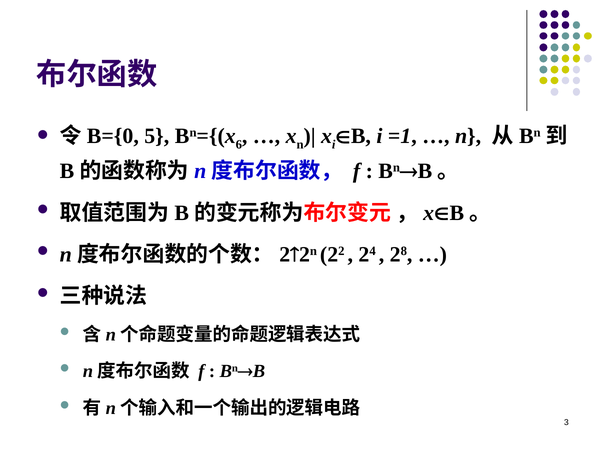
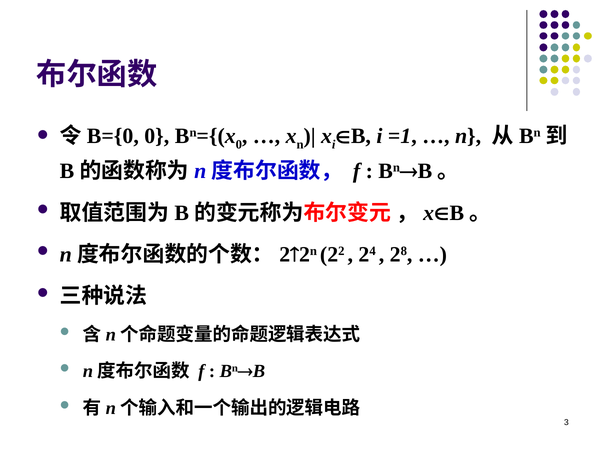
5 at (157, 136): 5 -> 0
6 at (239, 145): 6 -> 0
